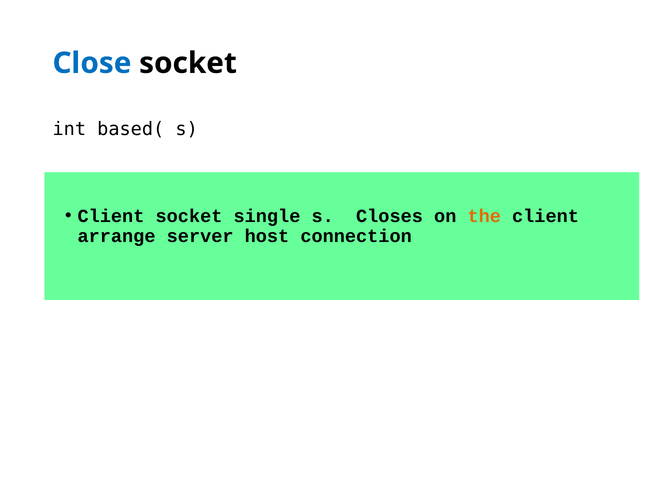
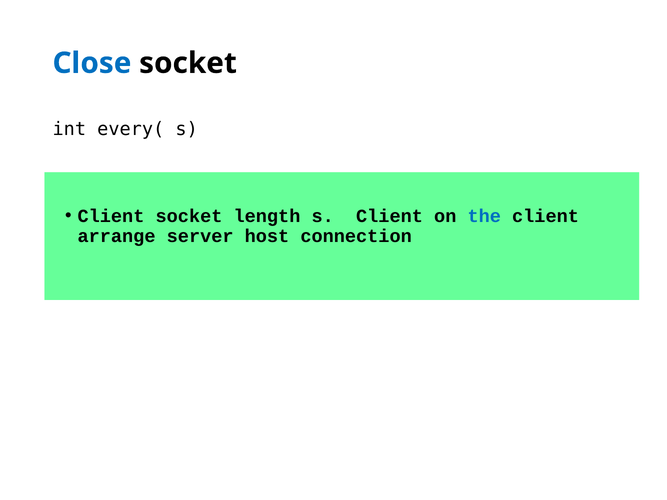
based(: based( -> every(
single: single -> length
s Closes: Closes -> Client
the colour: orange -> blue
